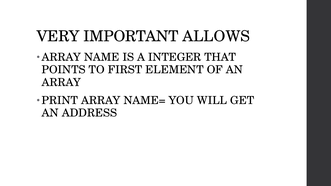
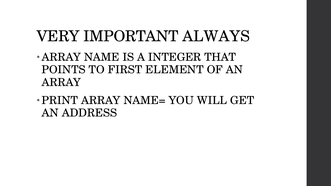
ALLOWS: ALLOWS -> ALWAYS
